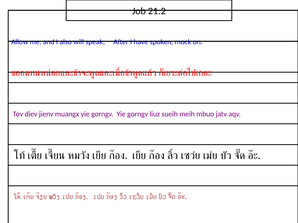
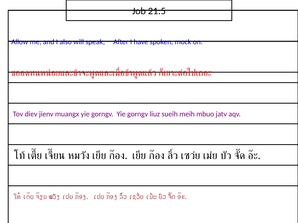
21:2: 21:2 -> 21:5
